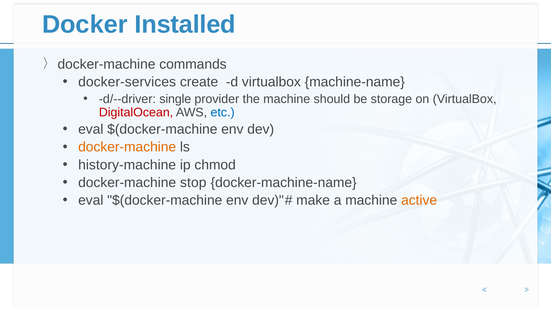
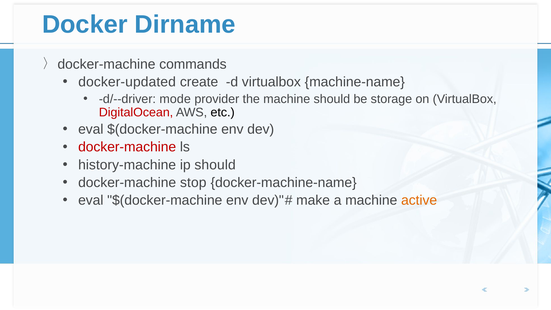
Installed: Installed -> Dirname
docker-services: docker-services -> docker-updated
single: single -> mode
etc colour: blue -> black
docker-machine at (127, 147) colour: orange -> red
ip chmod: chmod -> should
